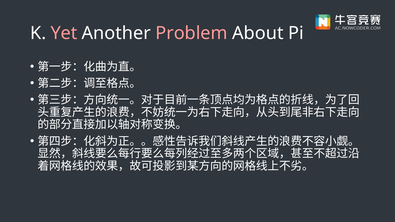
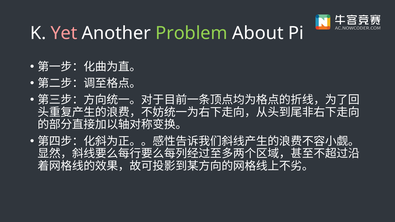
Problem colour: pink -> light green
